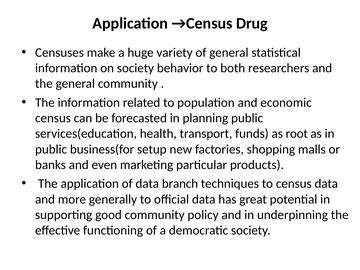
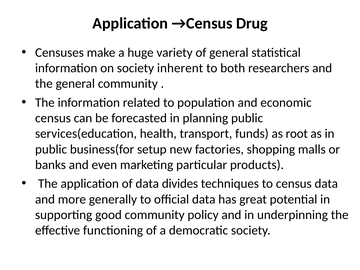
behavior: behavior -> inherent
branch: branch -> divides
